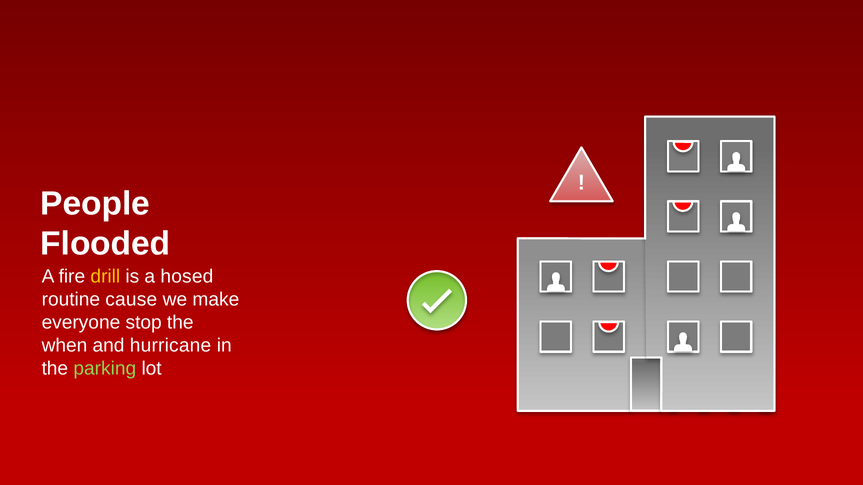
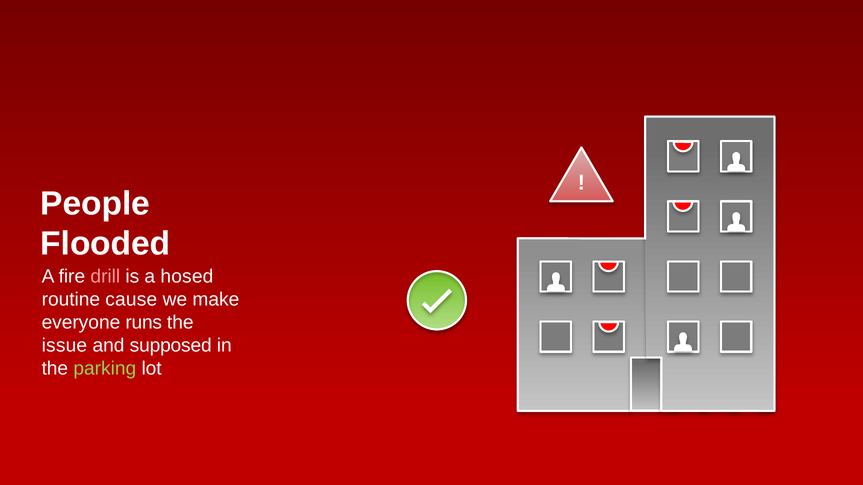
drill colour: yellow -> pink
stop: stop -> runs
when: when -> issue
hurricane: hurricane -> supposed
